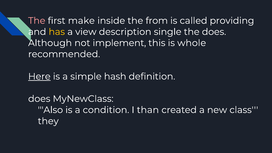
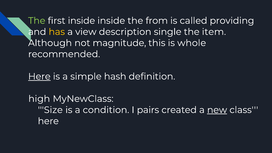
The at (37, 21) colour: pink -> light green
first make: make -> inside
the does: does -> item
implement: implement -> magnitude
does at (39, 99): does -> high
Also: Also -> Size
than: than -> pairs
new underline: none -> present
they at (48, 121): they -> here
